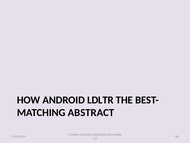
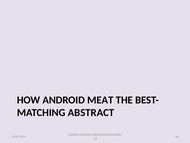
LDLTR: LDLTR -> MEAT
